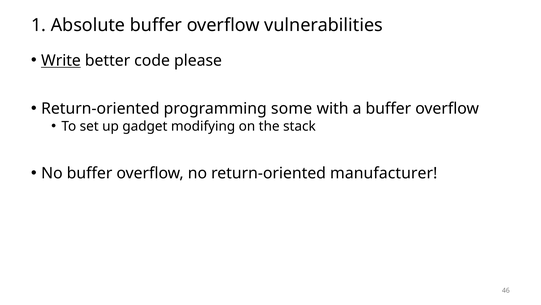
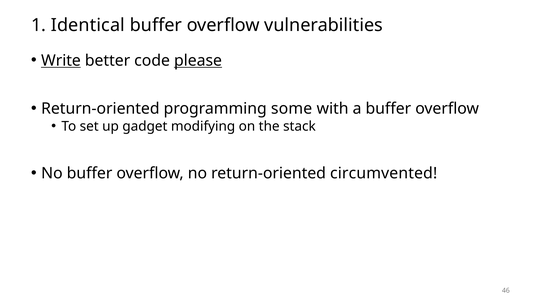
Absolute: Absolute -> Identical
please underline: none -> present
manufacturer: manufacturer -> circumvented
